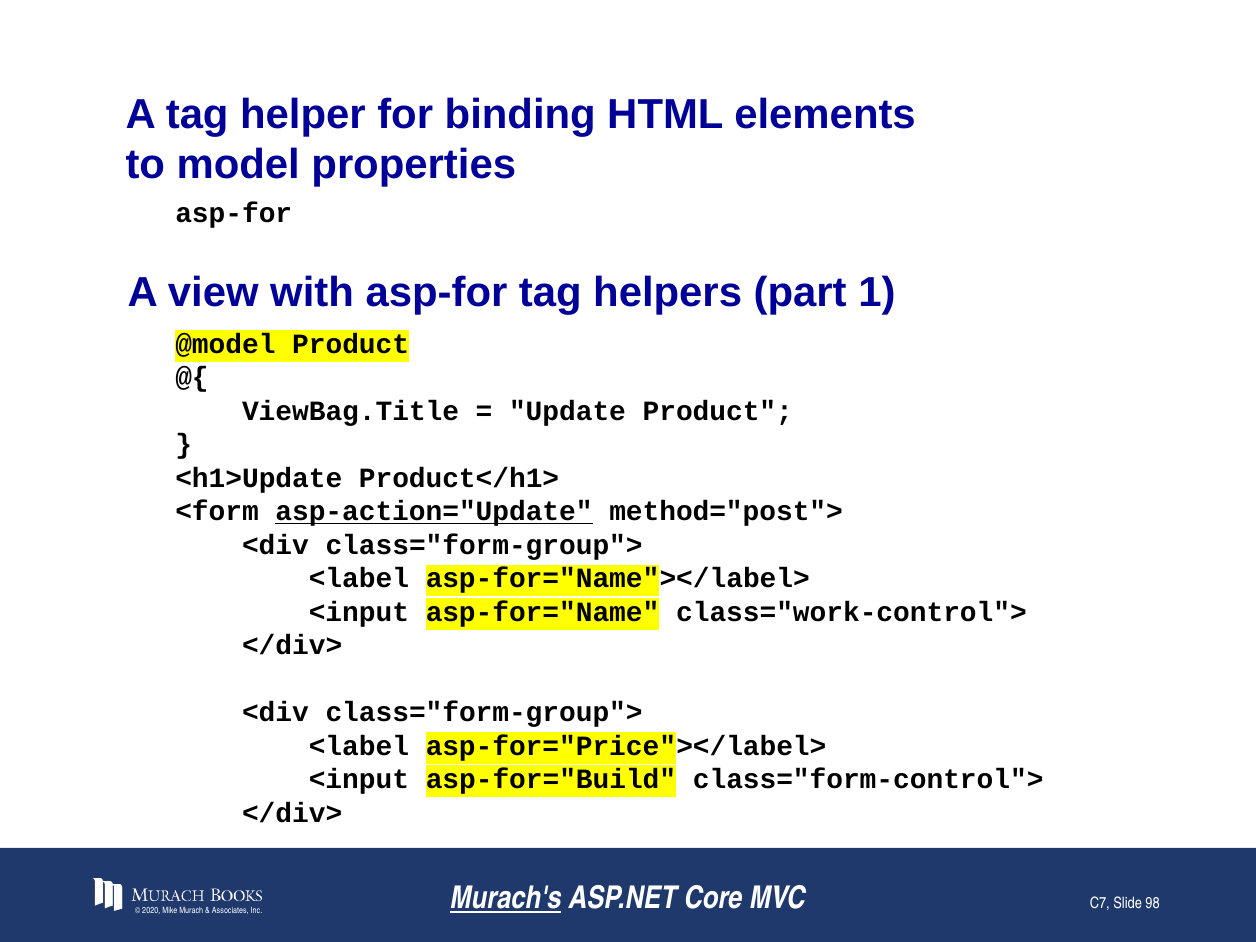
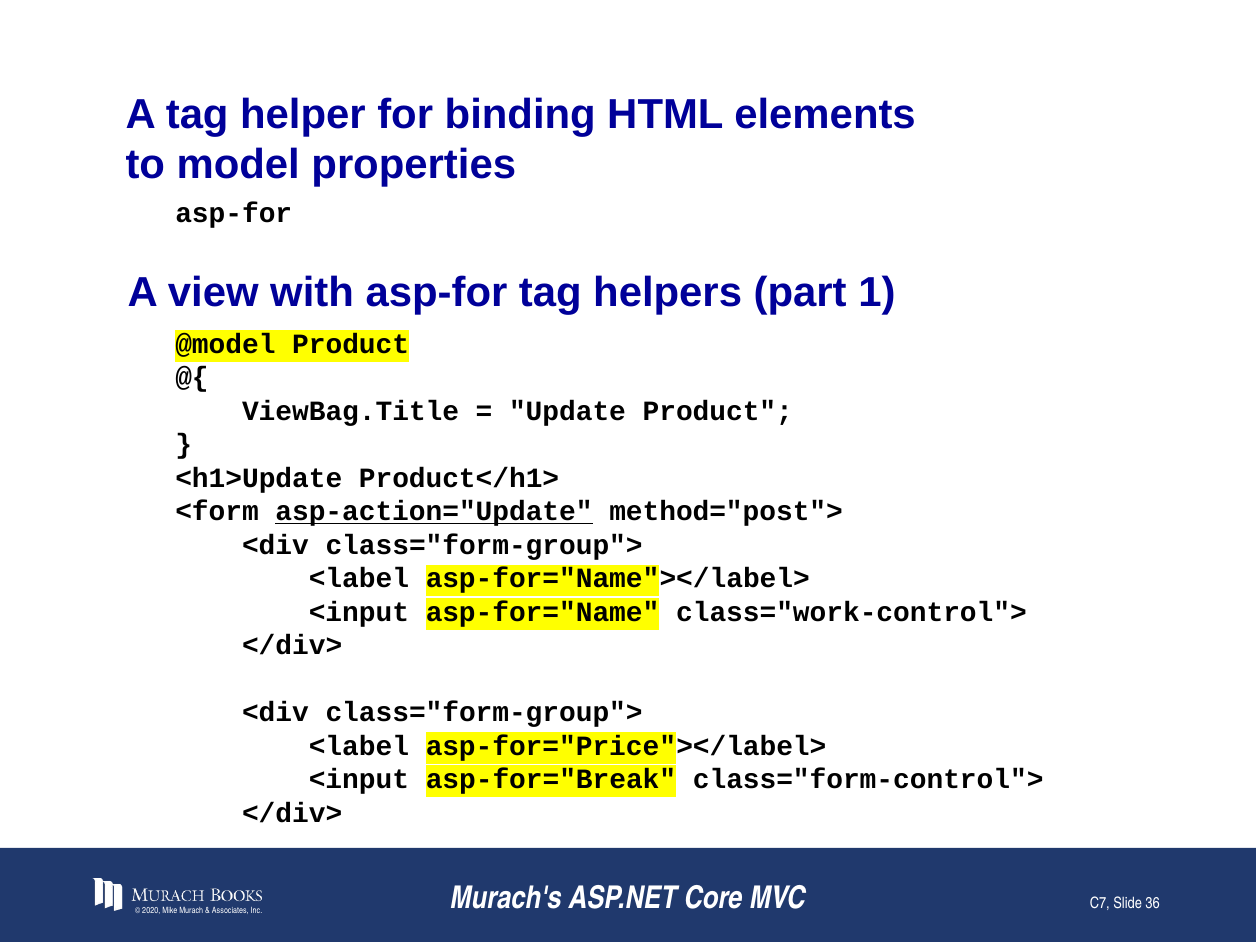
asp-for="Build: asp-for="Build -> asp-for="Break
Murach's underline: present -> none
98: 98 -> 36
